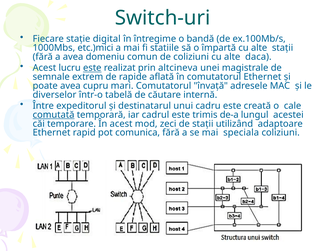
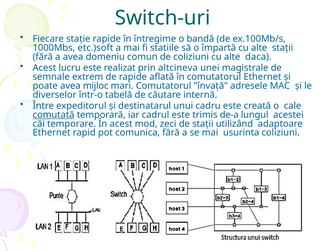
staţie digital: digital -> rapide
etc.)mici: etc.)mici -> etc.)soft
este at (92, 68) underline: present -> none
cupru: cupru -> mijloc
speciala: speciala -> usurinta
